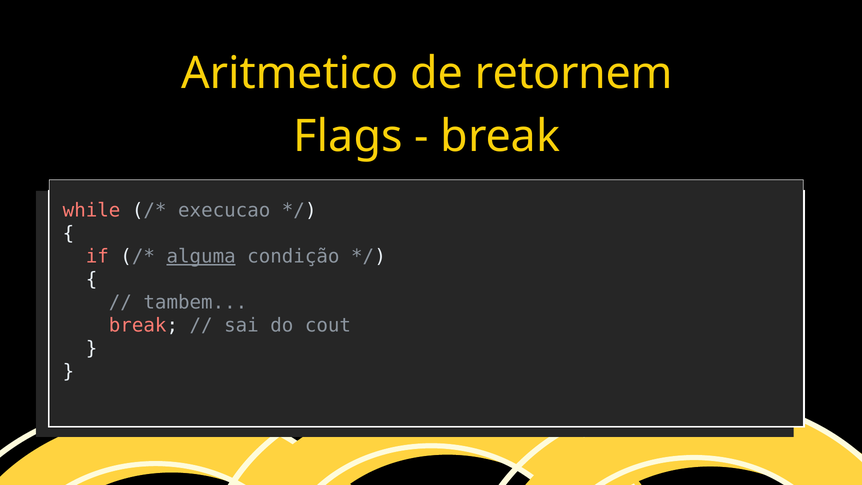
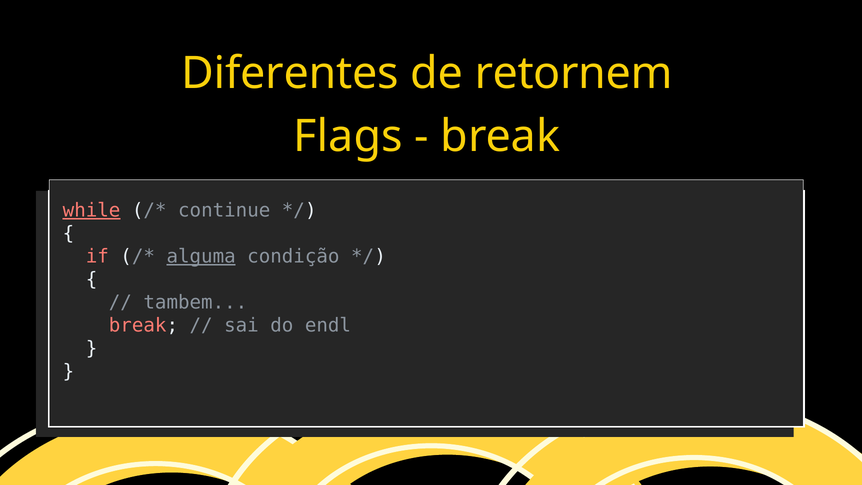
Aritmetico: Aritmetico -> Diferentes
while underline: none -> present
execucao: execucao -> continue
cout: cout -> endl
